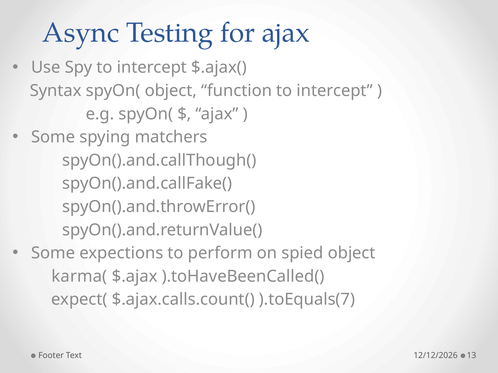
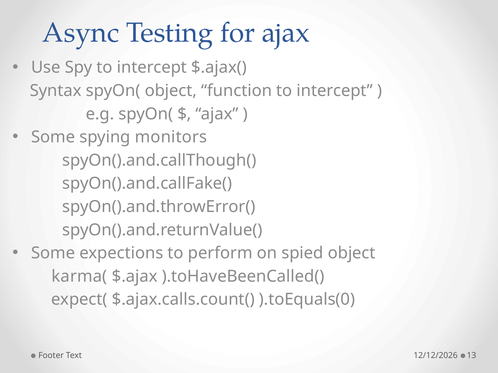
matchers: matchers -> monitors
).toEquals(7: ).toEquals(7 -> ).toEquals(0
